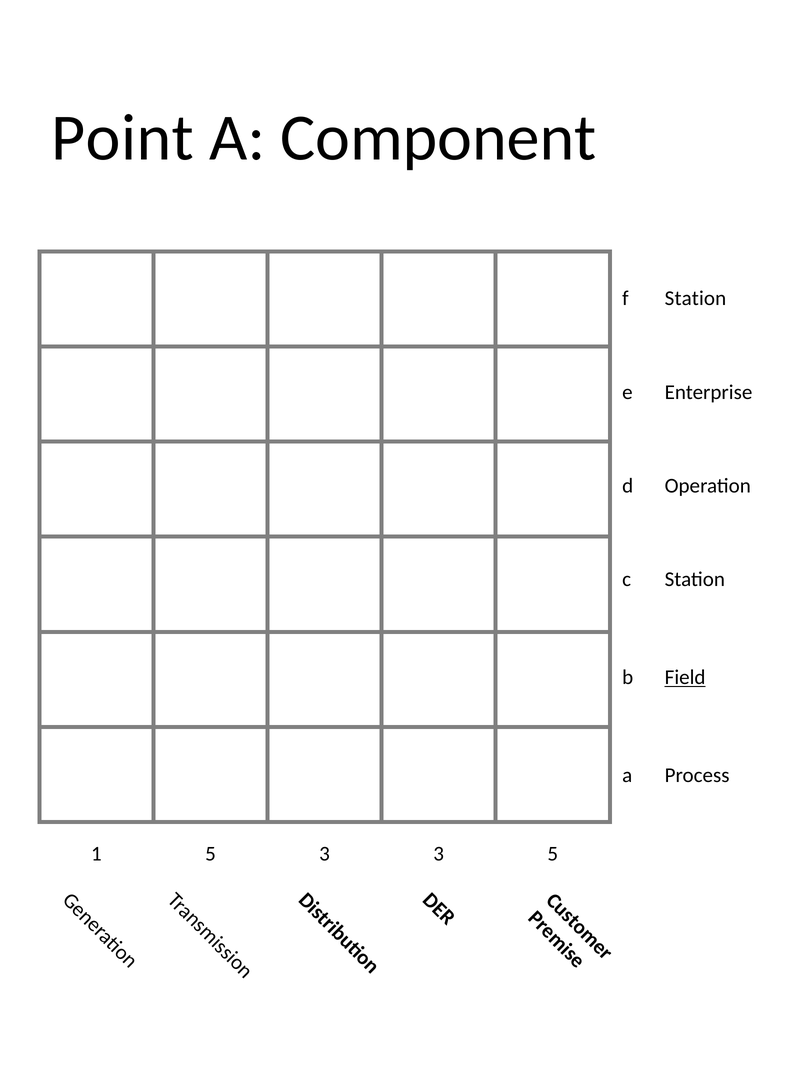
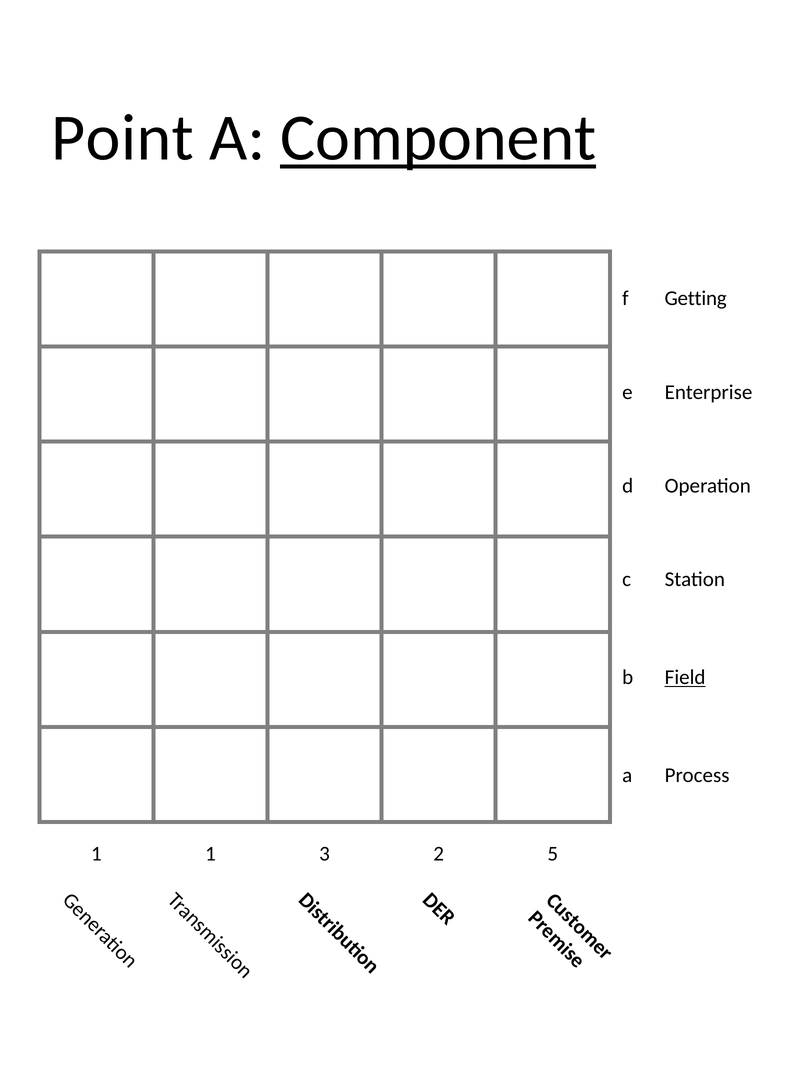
Component underline: none -> present
Station at (695, 298): Station -> Getting
1 5: 5 -> 1
3 3: 3 -> 2
